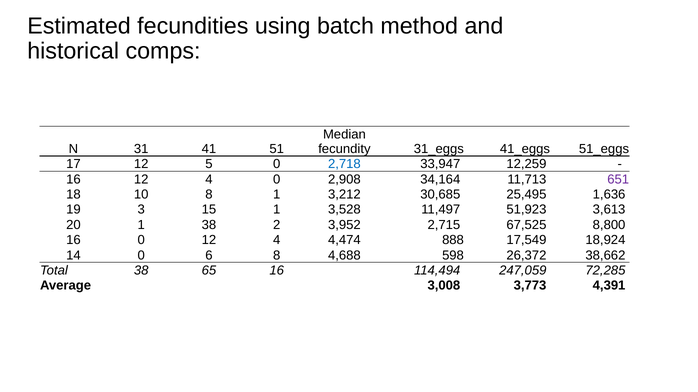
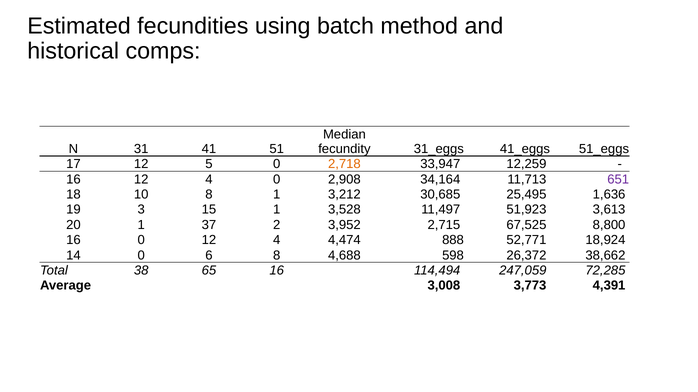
2,718 colour: blue -> orange
1 38: 38 -> 37
17,549: 17,549 -> 52,771
